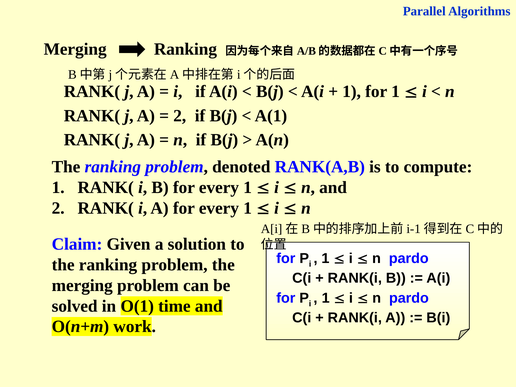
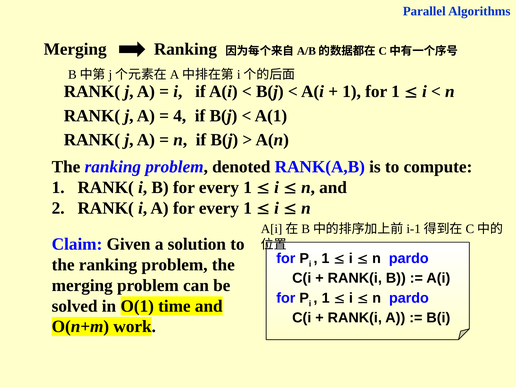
2 at (180, 116): 2 -> 4
